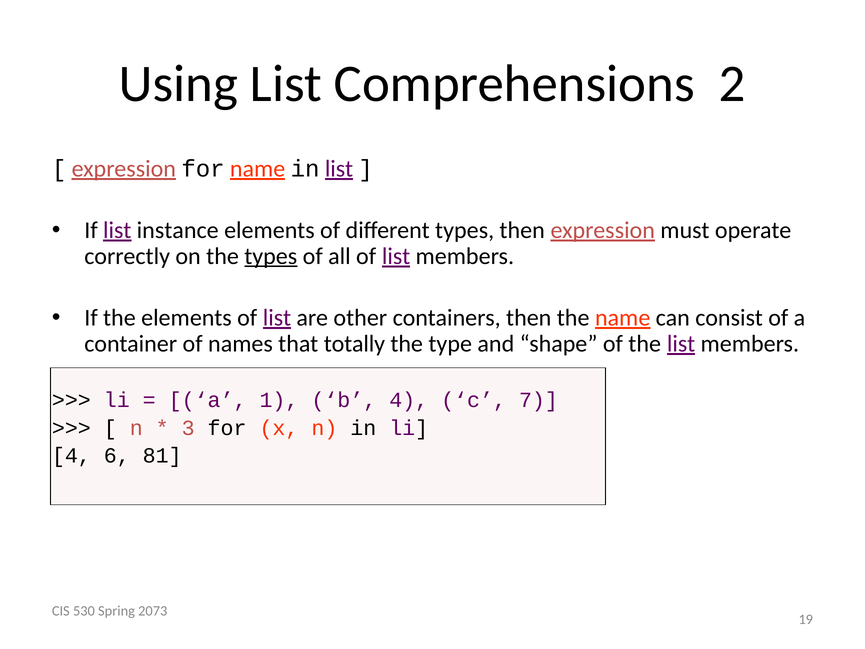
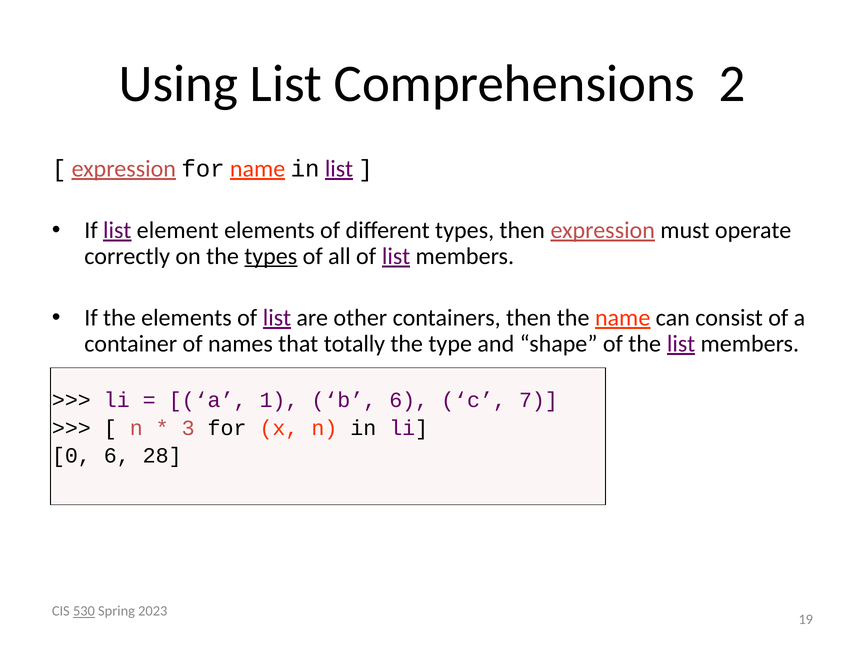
instance: instance -> element
b 4: 4 -> 6
4 at (71, 455): 4 -> 0
81: 81 -> 28
530 underline: none -> present
2073: 2073 -> 2023
